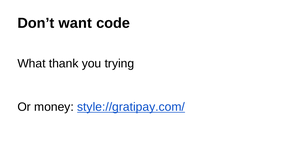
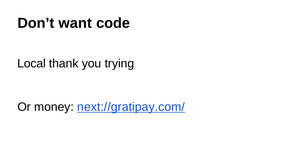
What: What -> Local
style://gratipay.com/: style://gratipay.com/ -> next://gratipay.com/
